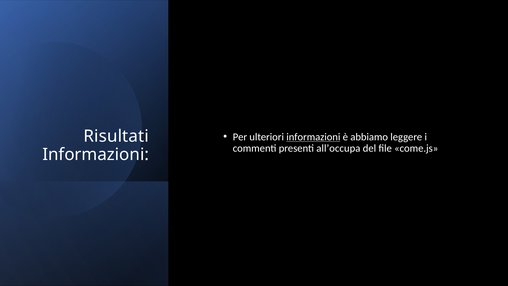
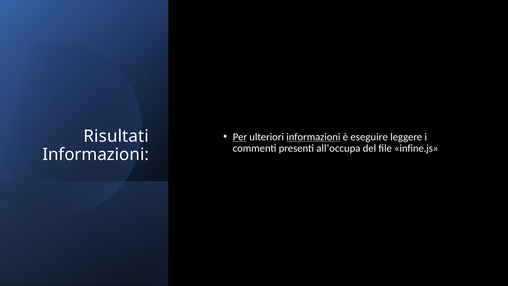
Per underline: none -> present
abbiamo: abbiamo -> eseguire
come.js: come.js -> infine.js
